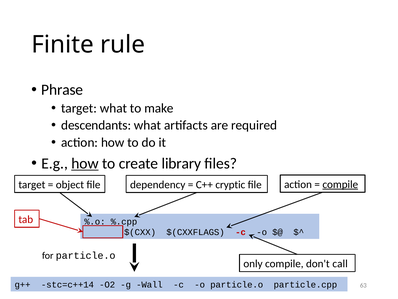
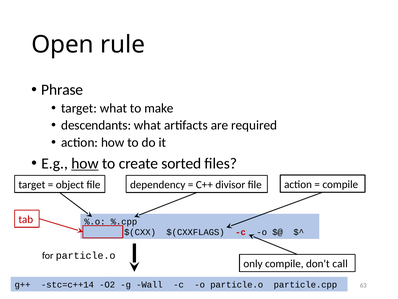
Finite: Finite -> Open
library: library -> sorted
compile at (340, 184) underline: present -> none
cryptic: cryptic -> divisor
